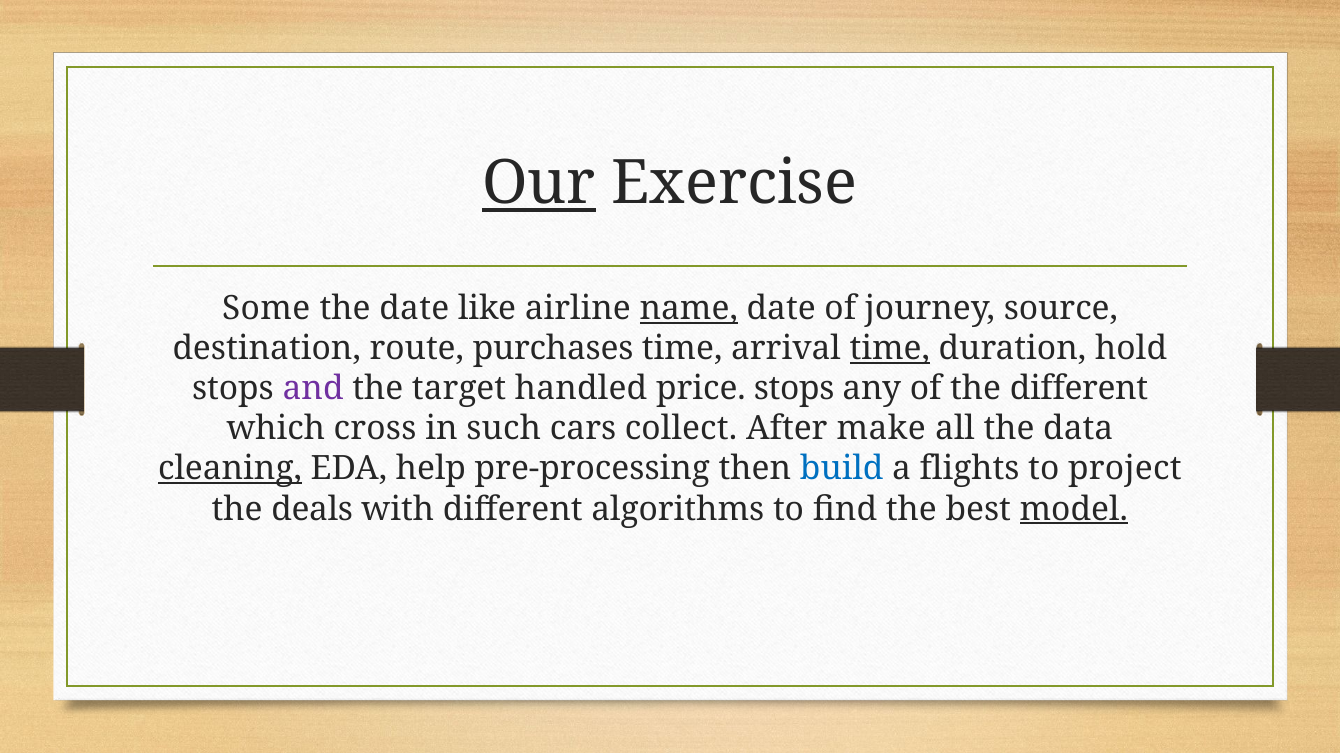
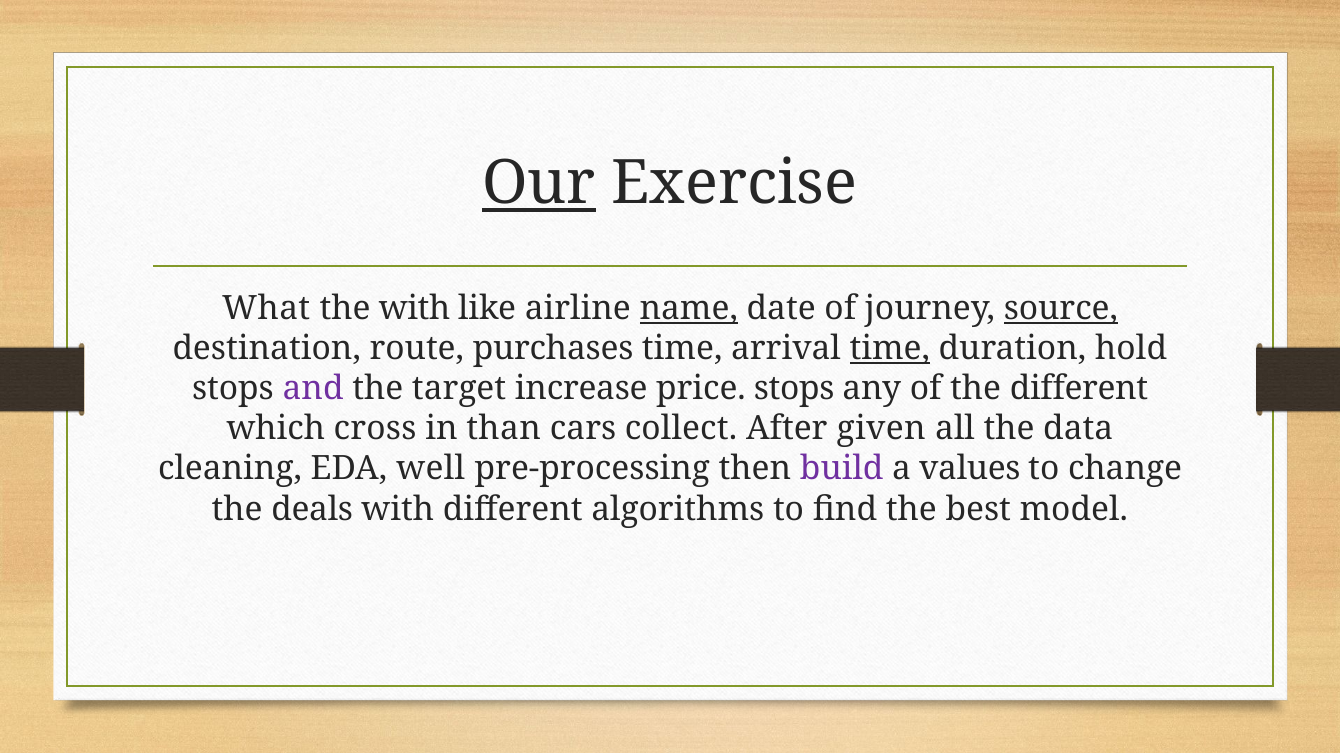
Some: Some -> What
the date: date -> with
source underline: none -> present
handled: handled -> increase
such: such -> than
make: make -> given
cleaning underline: present -> none
help: help -> well
build colour: blue -> purple
flights: flights -> values
project: project -> change
model underline: present -> none
